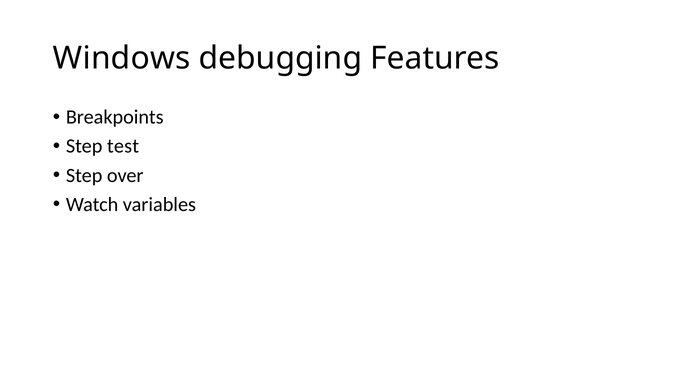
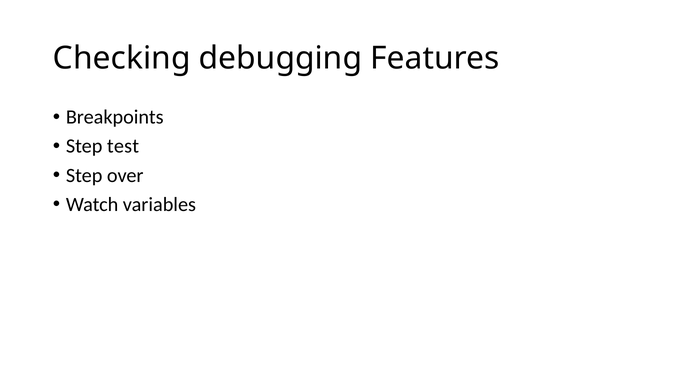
Windows: Windows -> Checking
